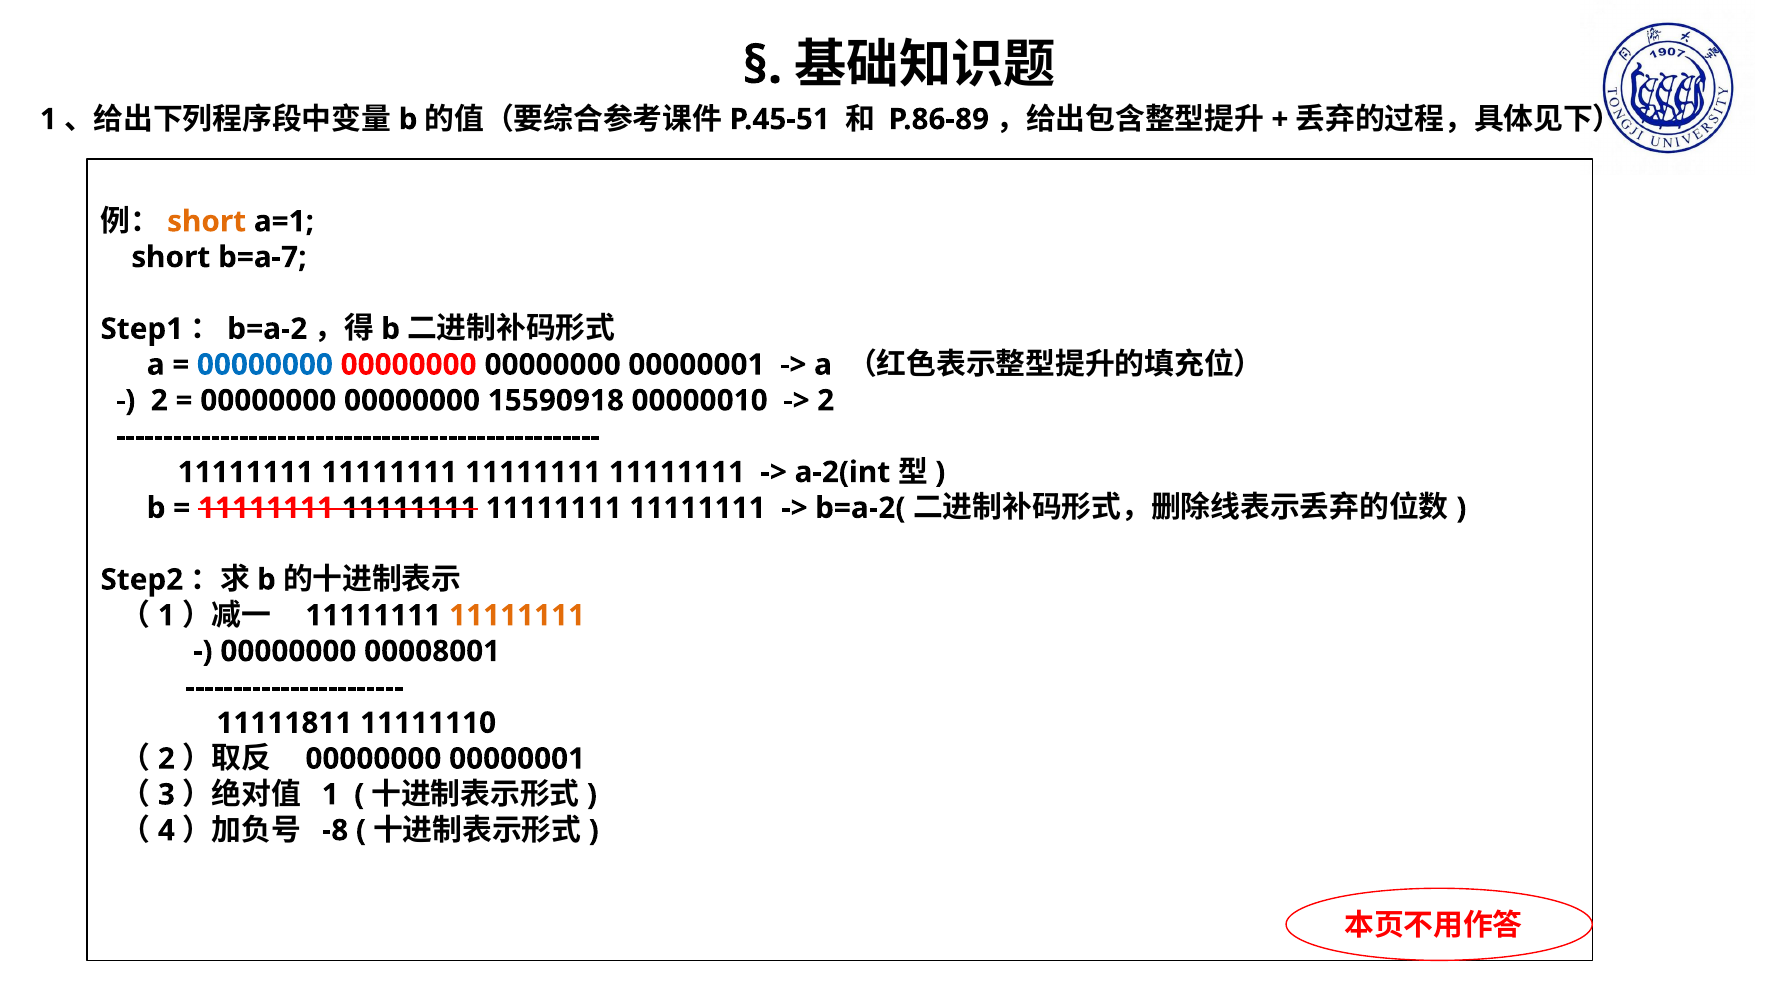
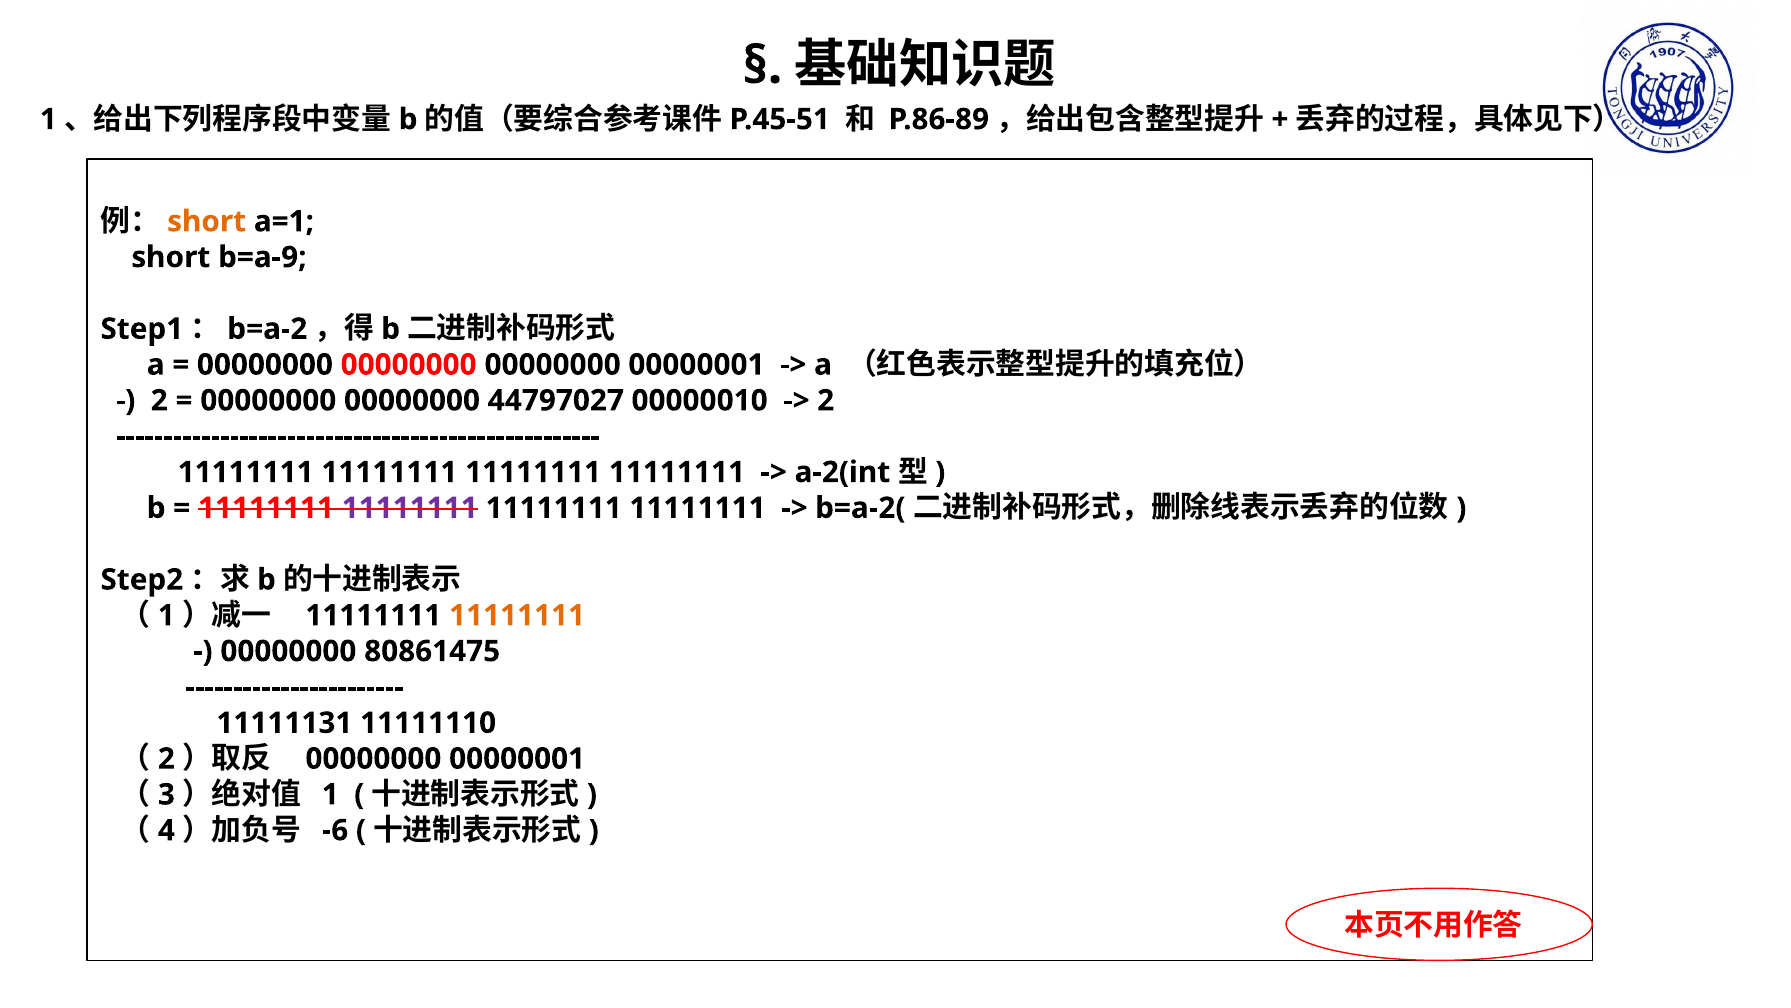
b=a-7: b=a-7 -> b=a-9
00000000 at (265, 365) colour: blue -> black
15590918: 15590918 -> 44797027
11111111 at (410, 508) colour: black -> purple
00008001: 00008001 -> 80861475
11111811: 11111811 -> 11111131
-8: -8 -> -6
